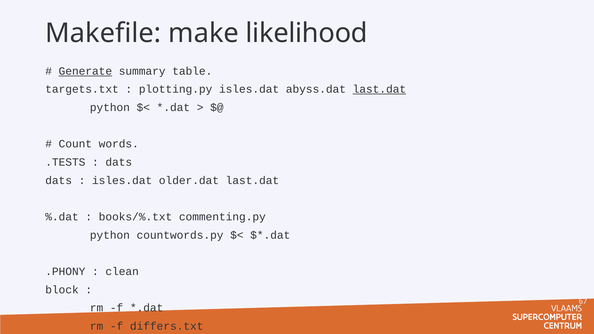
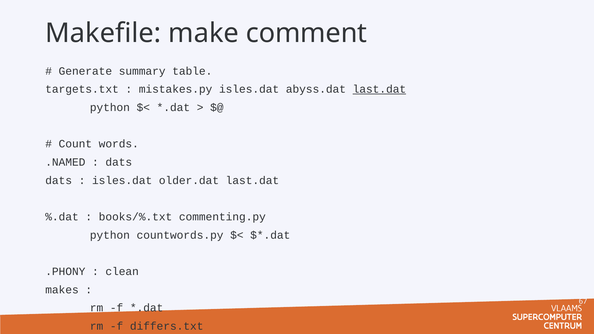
likelihood: likelihood -> comment
Generate underline: present -> none
plotting.py: plotting.py -> mistakes.py
.TESTS: .TESTS -> .NAMED
block: block -> makes
